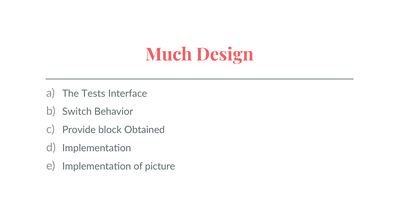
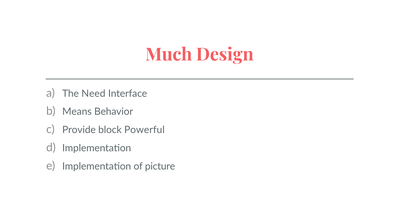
Tests: Tests -> Need
Switch: Switch -> Means
Obtained: Obtained -> Powerful
